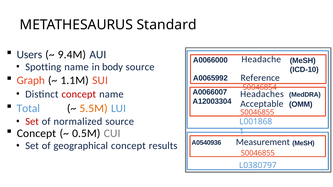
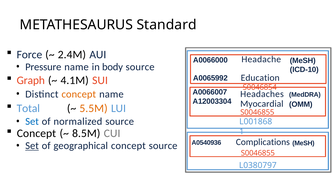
Users: Users -> Force
9.4M: 9.4M -> 2.4M
Spotting: Spotting -> Pressure
Reference: Reference -> Education
1.1M: 1.1M -> 4.1M
concept at (79, 94) colour: red -> orange
Acceptable: Acceptable -> Myocardial
Set at (32, 122) colour: red -> blue
0.5M: 0.5M -> 8.5M
Measurement: Measurement -> Complications
Set at (32, 146) underline: none -> present
concept results: results -> source
